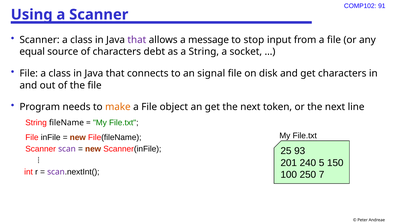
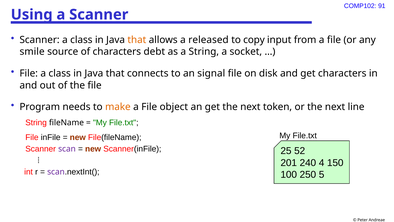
that at (137, 40) colour: purple -> orange
message: message -> released
stop: stop -> copy
equal: equal -> smile
93: 93 -> 52
5: 5 -> 4
7: 7 -> 5
